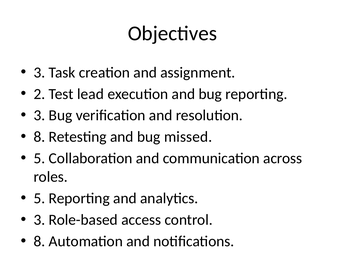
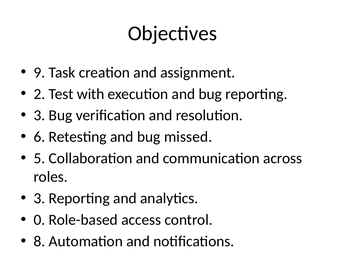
3 at (39, 72): 3 -> 9
lead: lead -> with
8 at (39, 137): 8 -> 6
5 at (39, 198): 5 -> 3
3 at (39, 220): 3 -> 0
